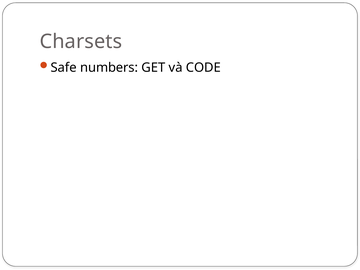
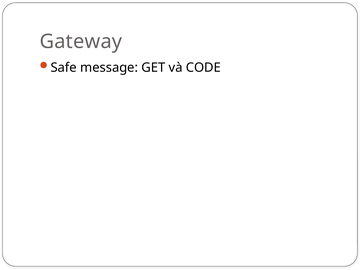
Charsets: Charsets -> Gateway
numbers: numbers -> message
